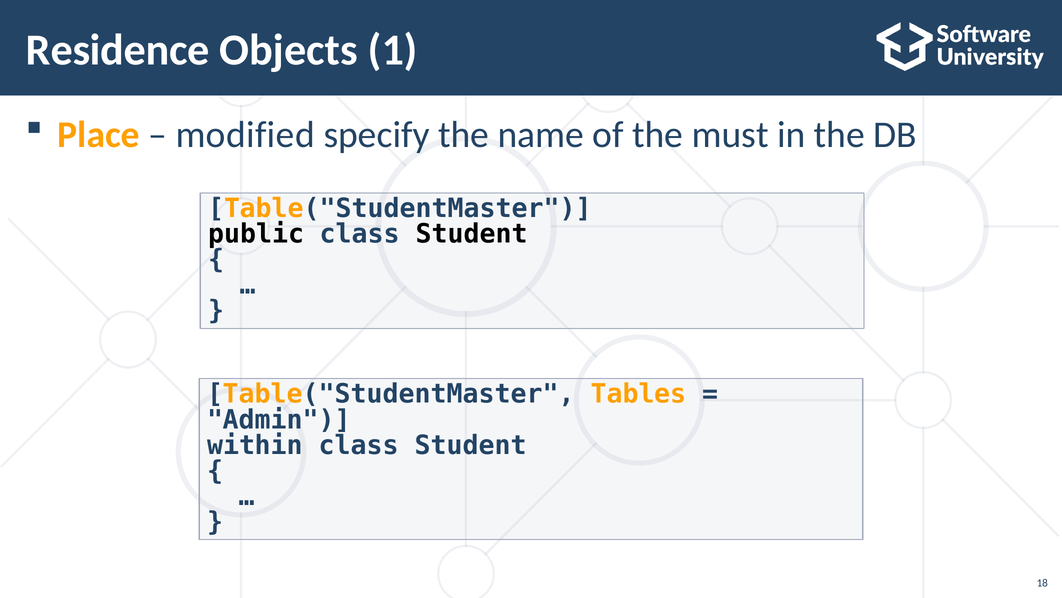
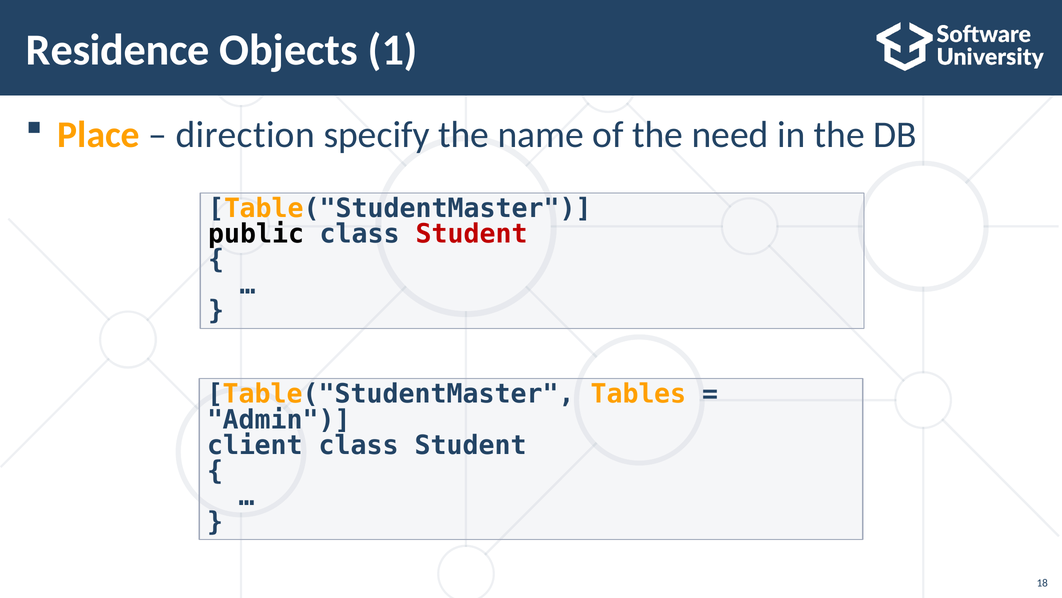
modified: modified -> direction
must: must -> need
Student at (472, 234) colour: black -> red
within: within -> client
